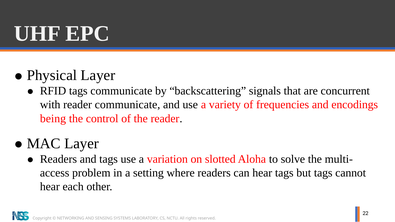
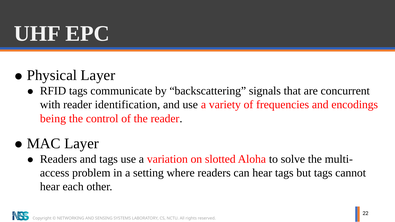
reader communicate: communicate -> identification
